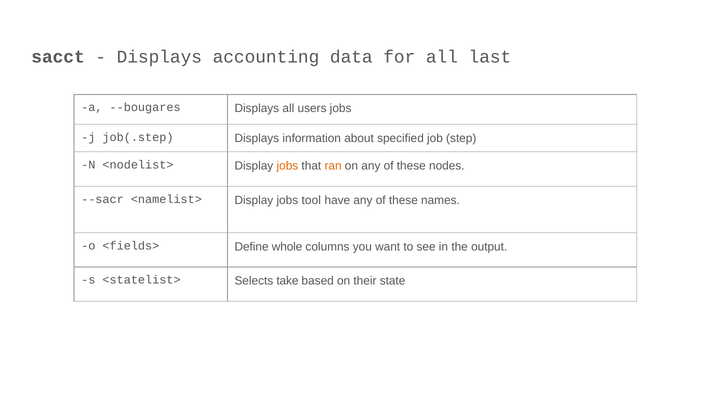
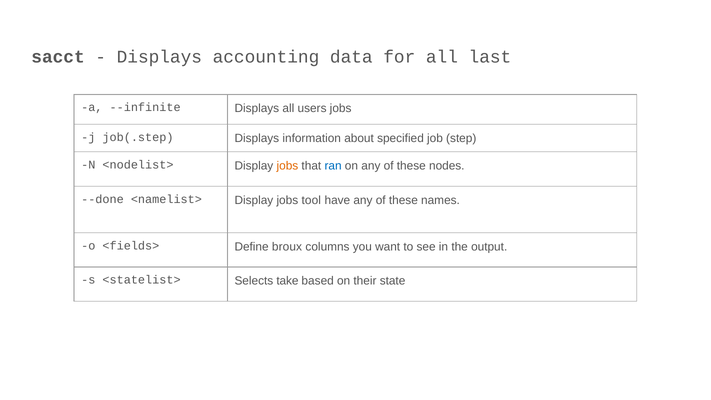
--bougares: --bougares -> --infinite
ran colour: orange -> blue
--sacr: --sacr -> --done
whole: whole -> broux
